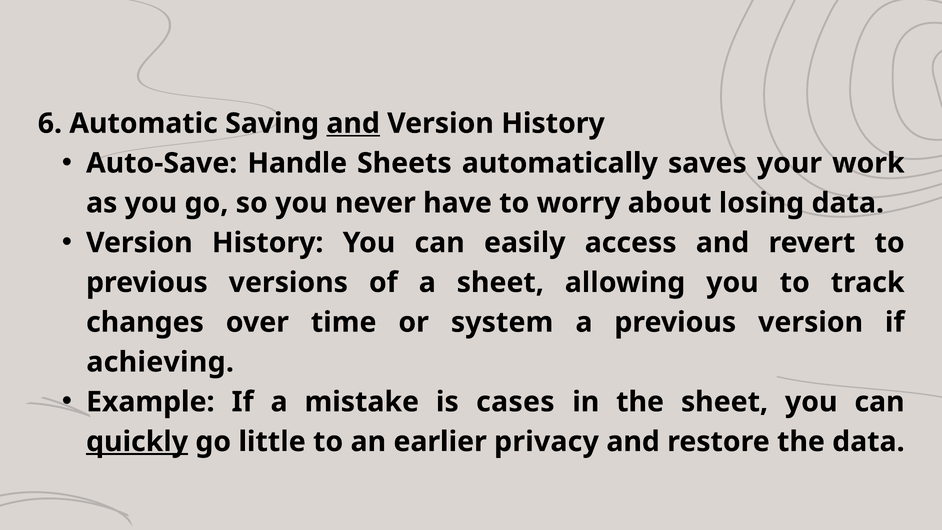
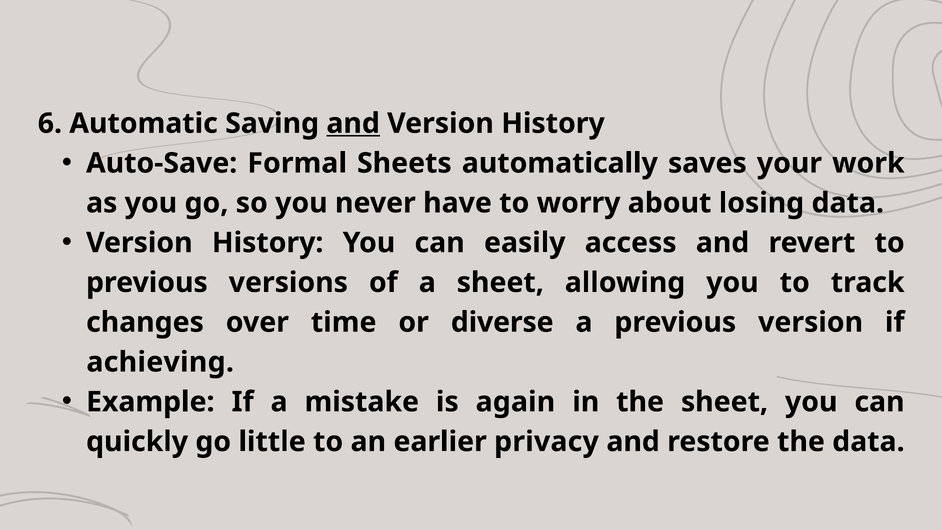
Handle: Handle -> Formal
system: system -> diverse
cases: cases -> again
quickly underline: present -> none
